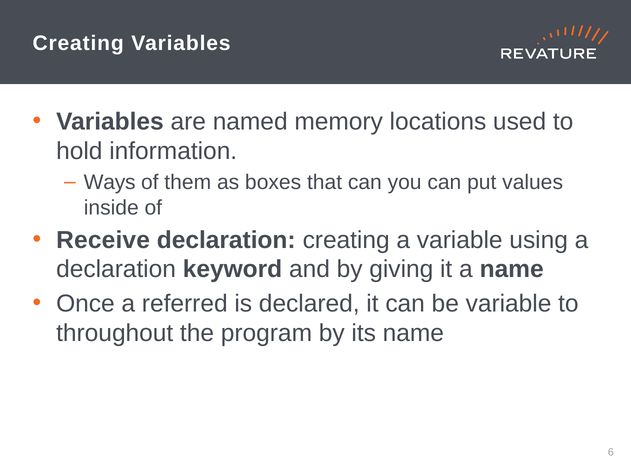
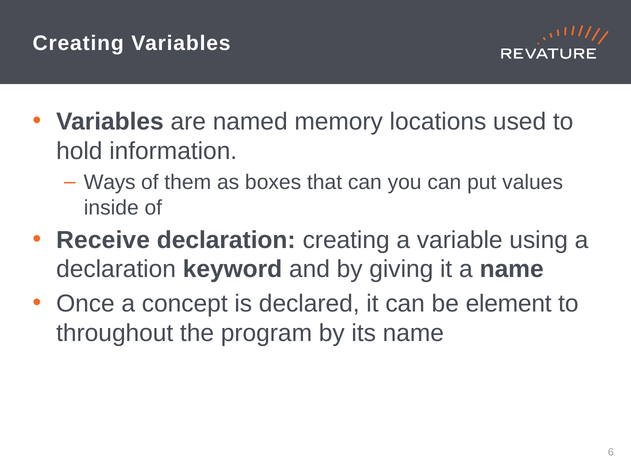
referred: referred -> concept
be variable: variable -> element
